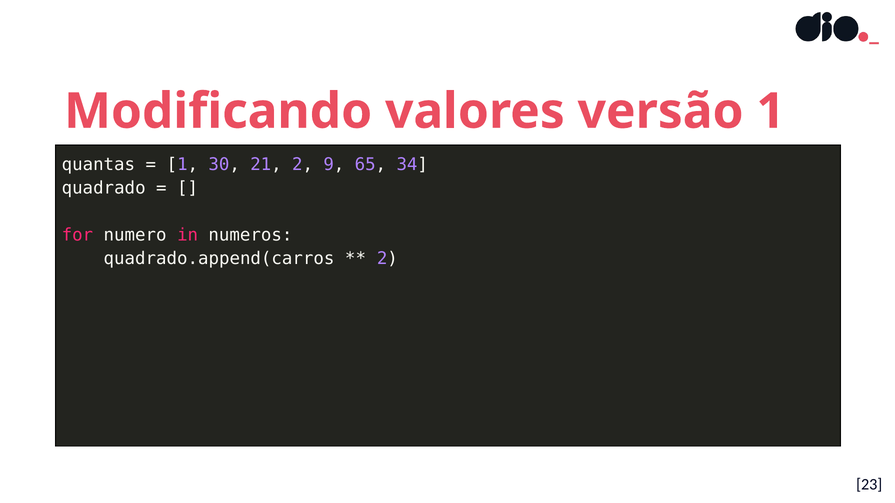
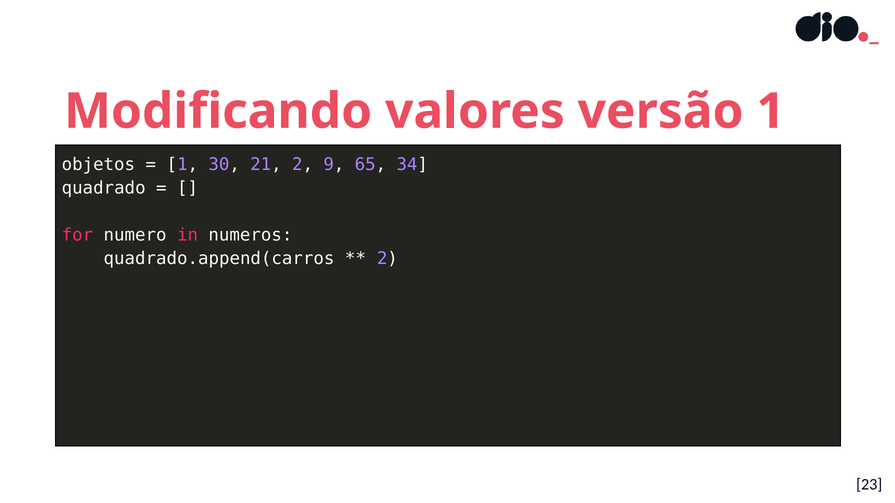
quantas: quantas -> objetos
